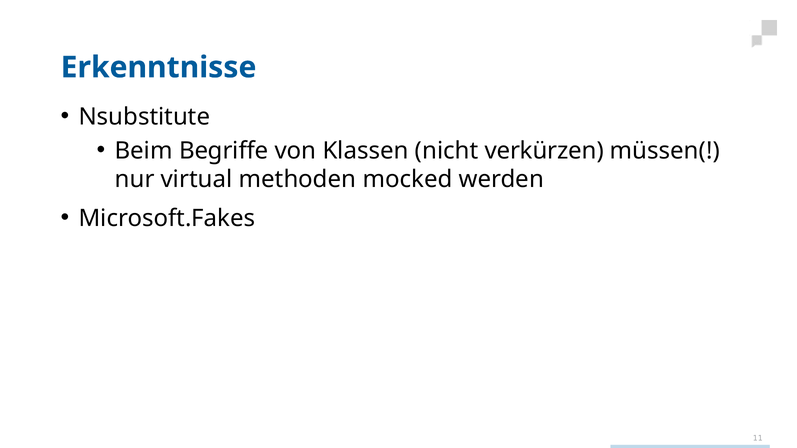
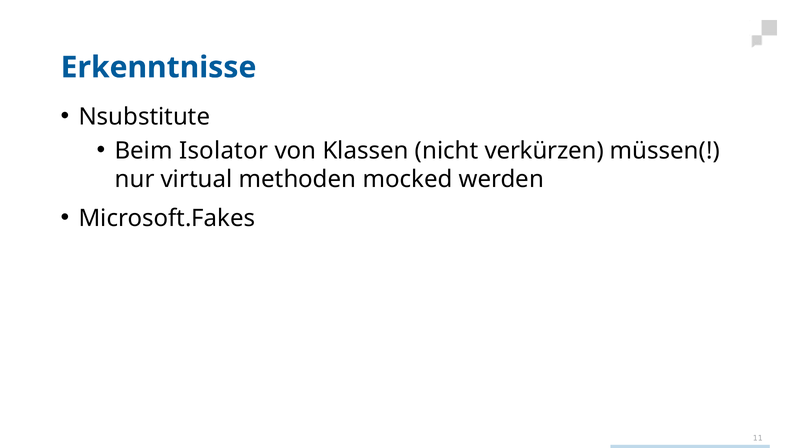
Begriffe: Begriffe -> Isolator
